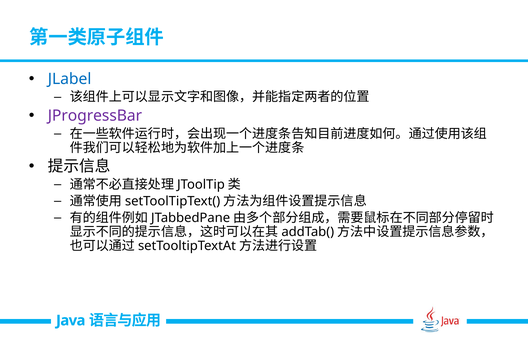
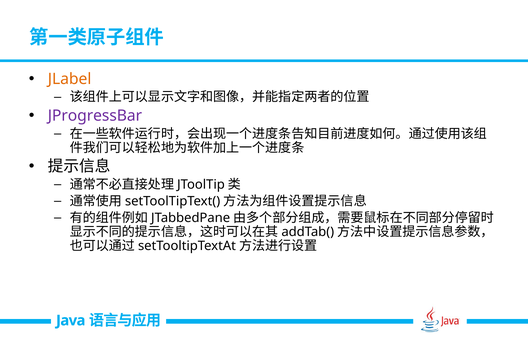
JLabel colour: blue -> orange
